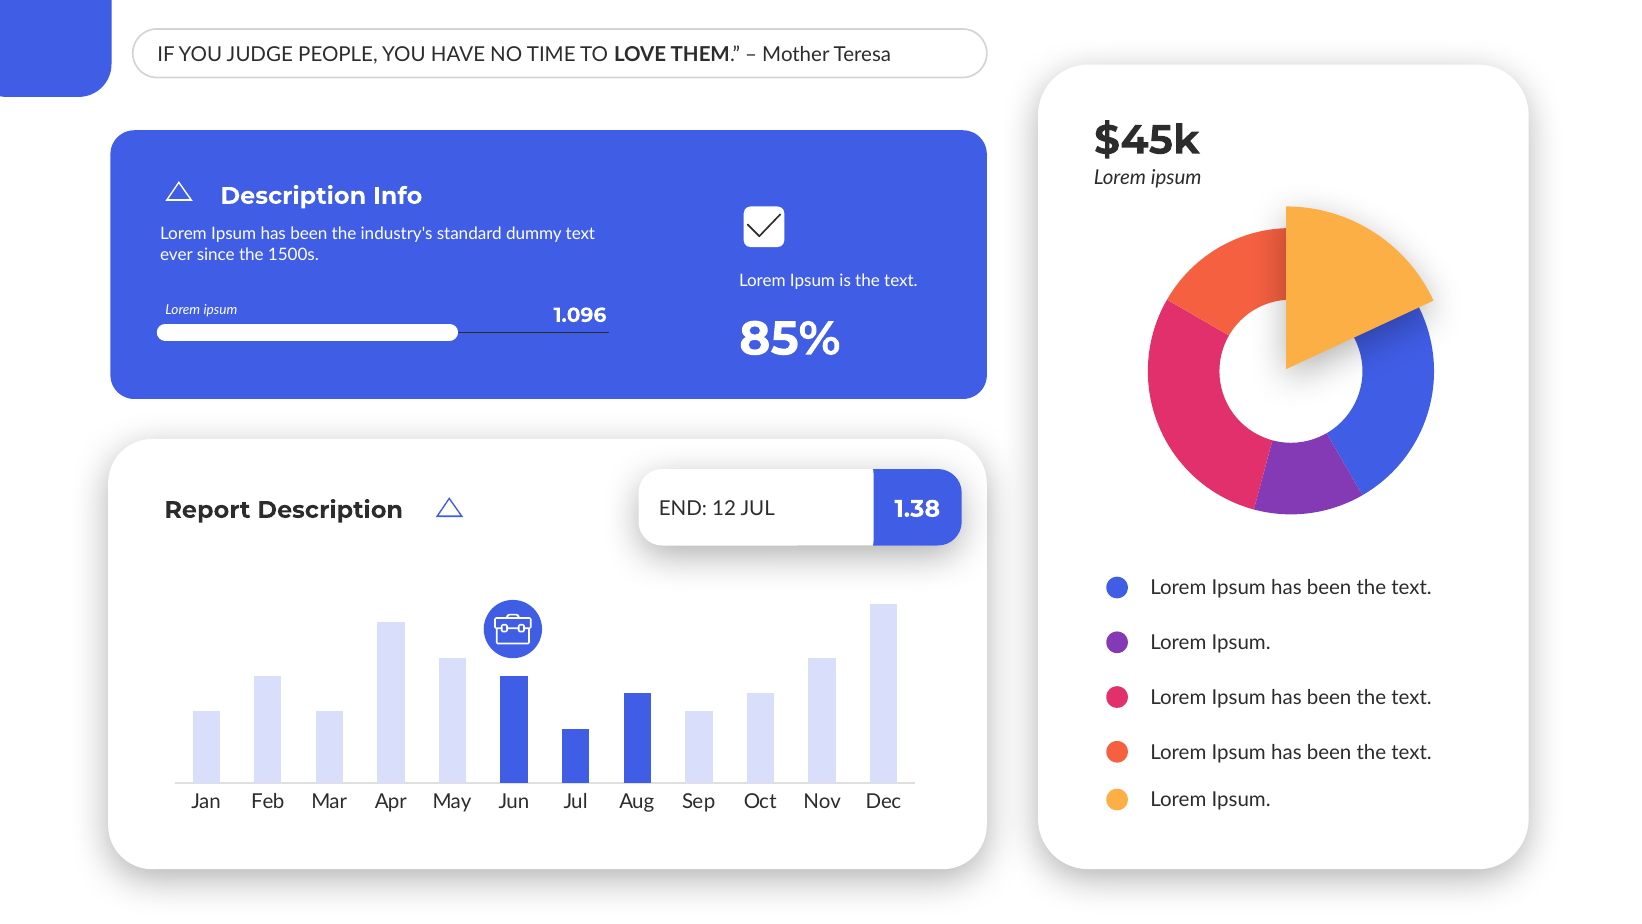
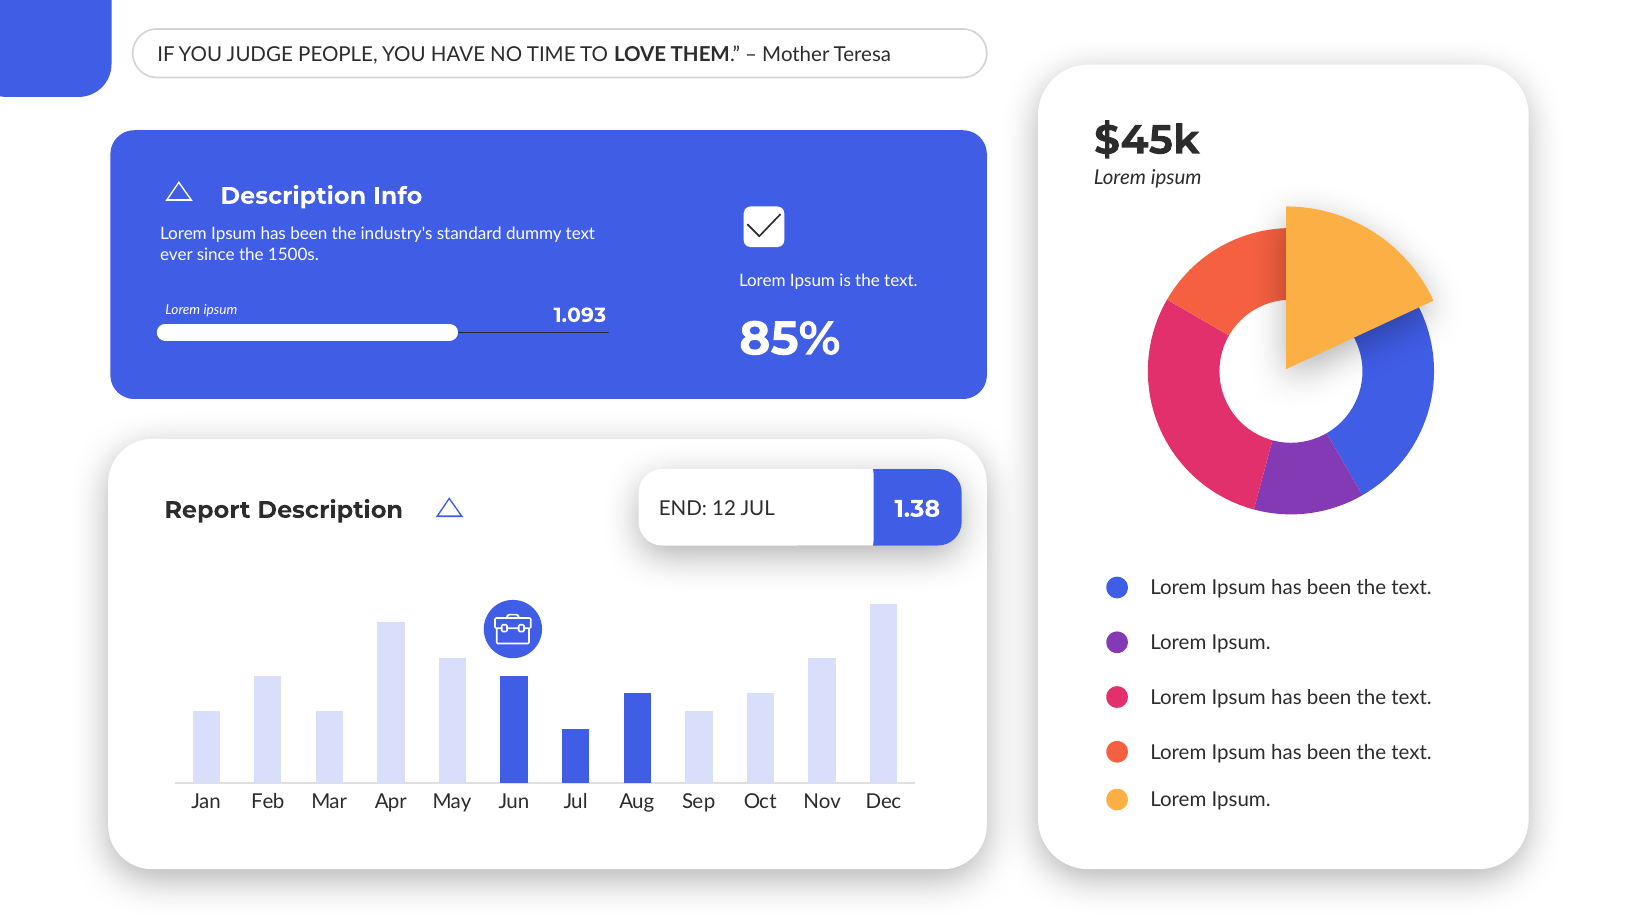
1.096: 1.096 -> 1.093
